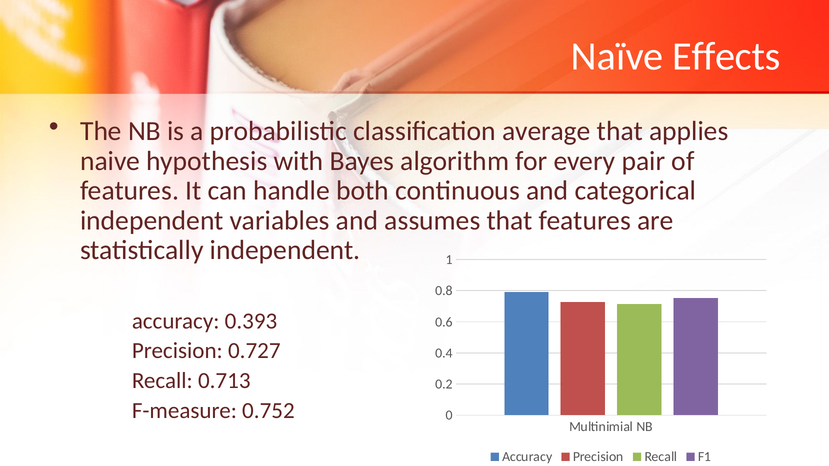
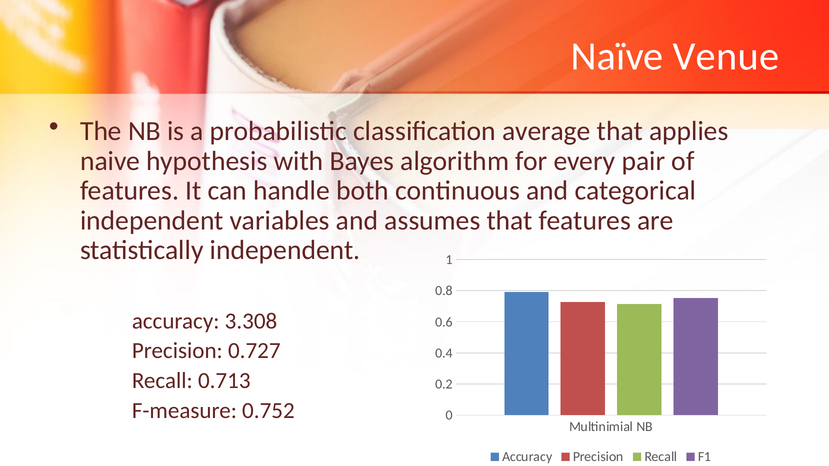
Effects: Effects -> Venue
0.393: 0.393 -> 3.308
